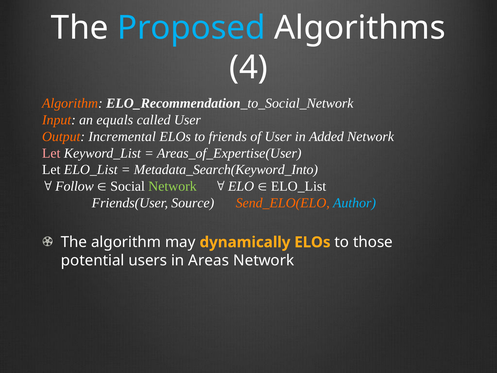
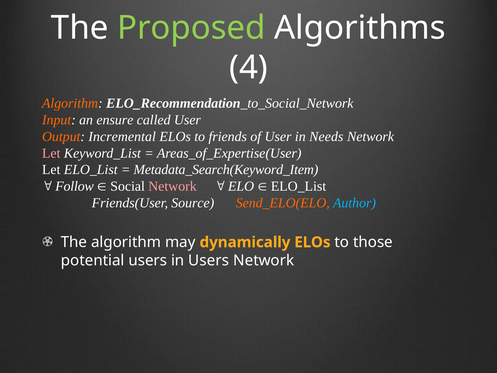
Proposed colour: light blue -> light green
equals: equals -> ensure
Added: Added -> Needs
Metadata_Search(Keyword_Into: Metadata_Search(Keyword_Into -> Metadata_Search(Keyword_Item
Network at (173, 186) colour: light green -> pink
in Areas: Areas -> Users
